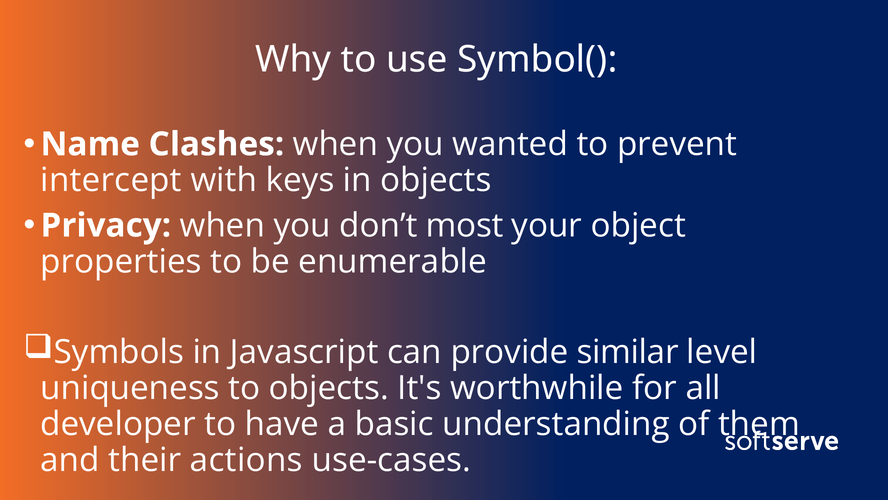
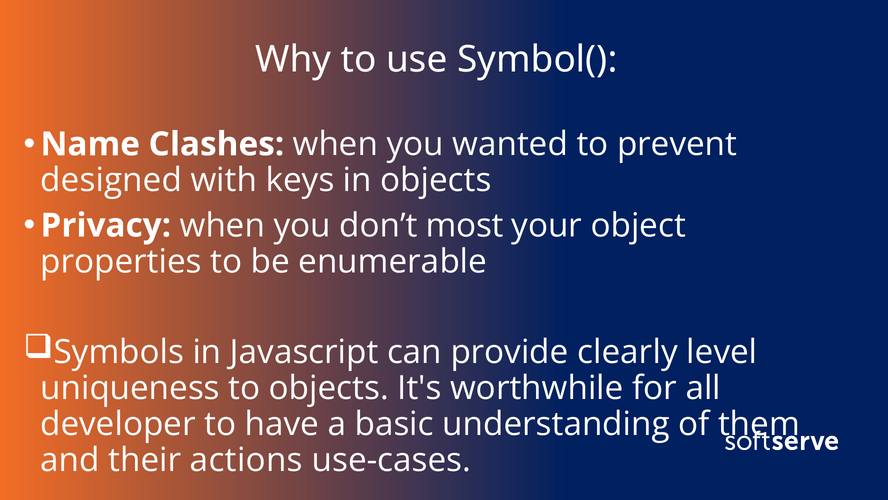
intercept: intercept -> designed
similar: similar -> clearly
